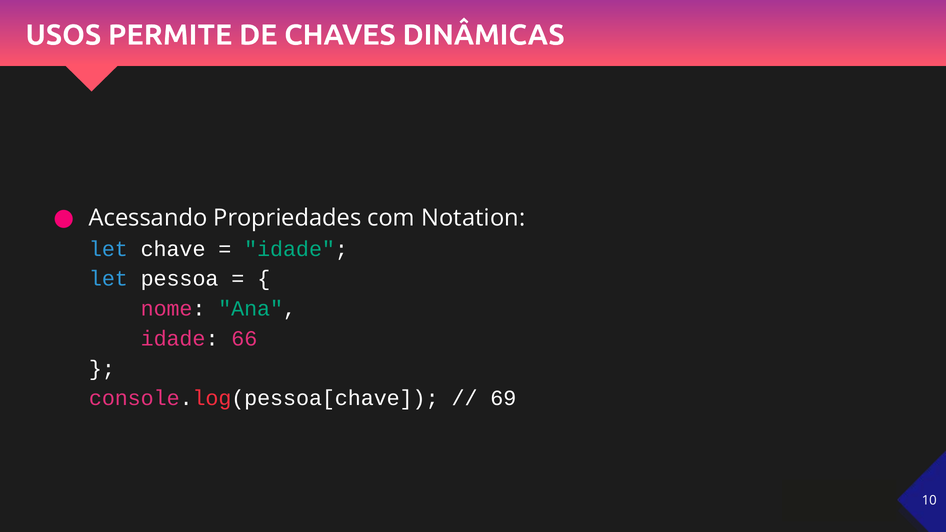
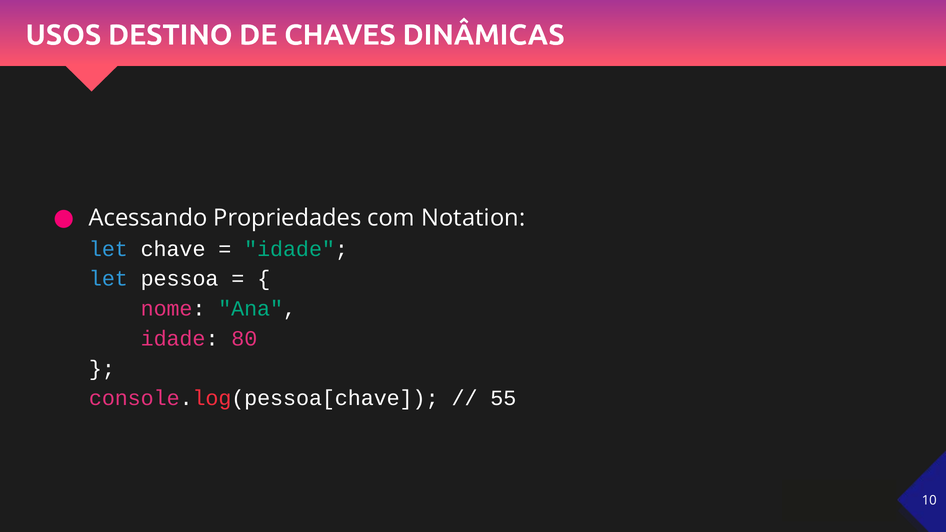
PERMITE: PERMITE -> DESTINO
66: 66 -> 80
69: 69 -> 55
